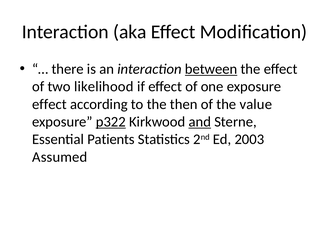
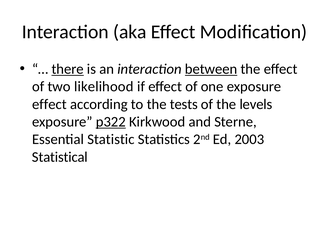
there underline: none -> present
then: then -> tests
value: value -> levels
and underline: present -> none
Patients: Patients -> Statistic
Assumed: Assumed -> Statistical
